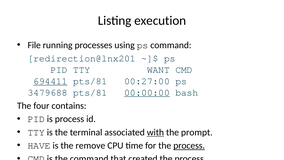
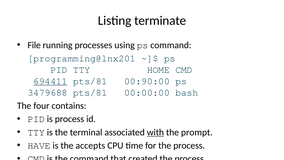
execution: execution -> terminate
redirection@lnx201: redirection@lnx201 -> programming@lnx201
WANT: WANT -> HOME
00:27:00: 00:27:00 -> 00:90:00
00:00:00 underline: present -> none
remove: remove -> accepts
process at (189, 145) underline: present -> none
